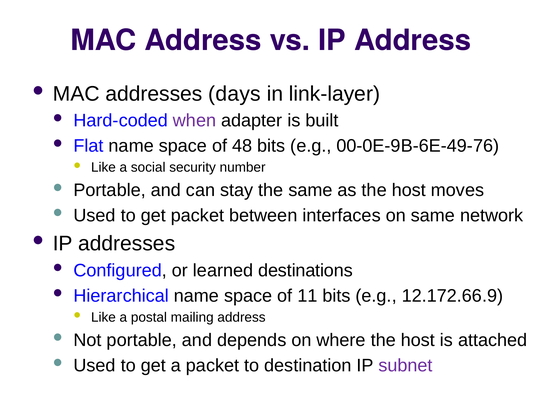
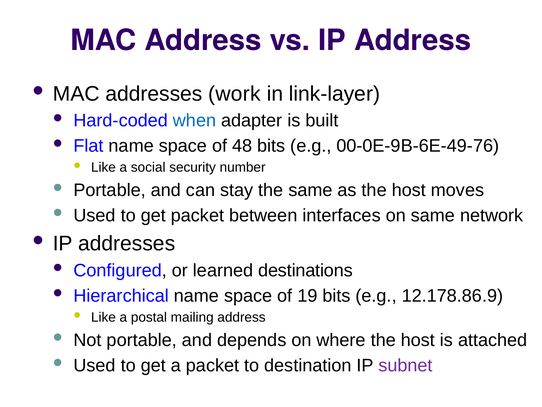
days: days -> work
when colour: purple -> blue
11: 11 -> 19
12.172.66.9: 12.172.66.9 -> 12.178.86.9
